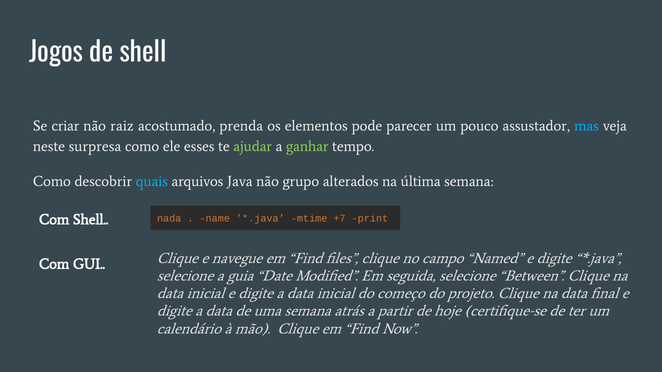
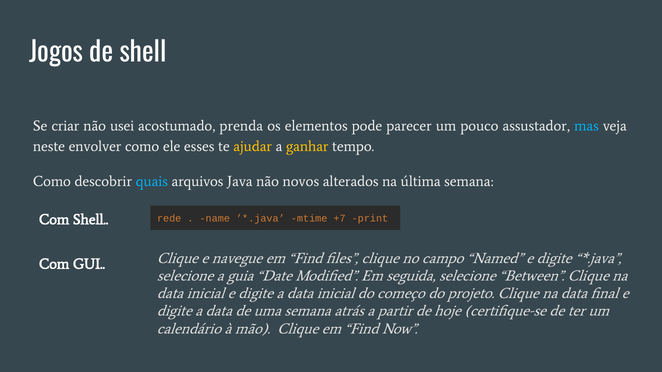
raiz: raiz -> usei
surpresa: surpresa -> envolver
ajudar colour: light green -> yellow
ganhar colour: light green -> yellow
grupo: grupo -> novos
nada: nada -> rede
